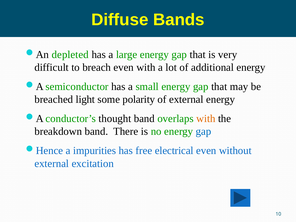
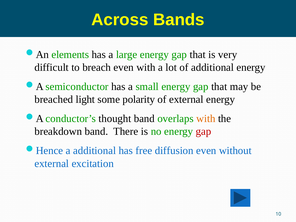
Diffuse: Diffuse -> Across
depleted: depleted -> elements
gap at (203, 131) colour: blue -> red
a impurities: impurities -> additional
electrical: electrical -> diffusion
